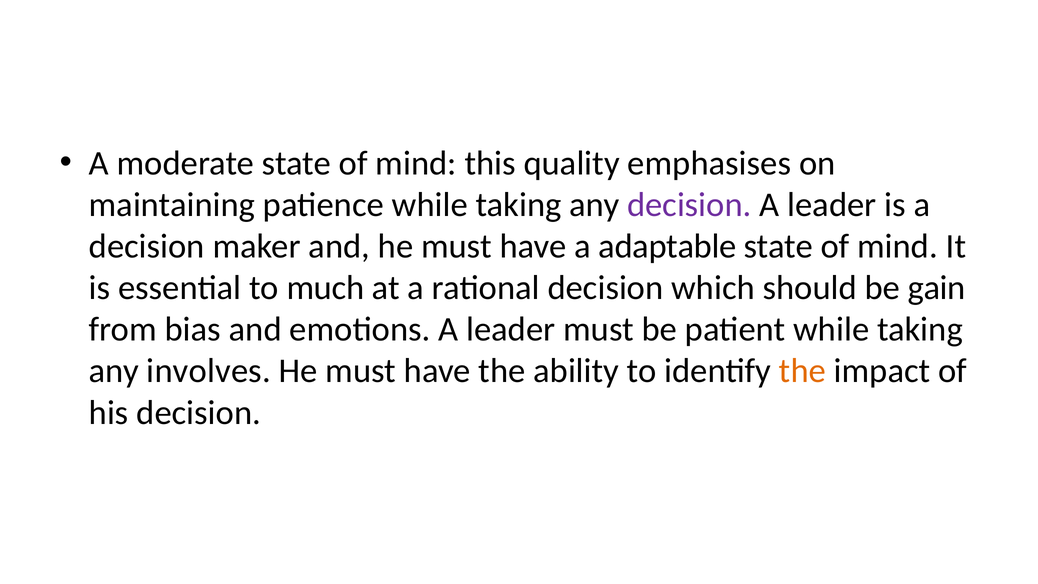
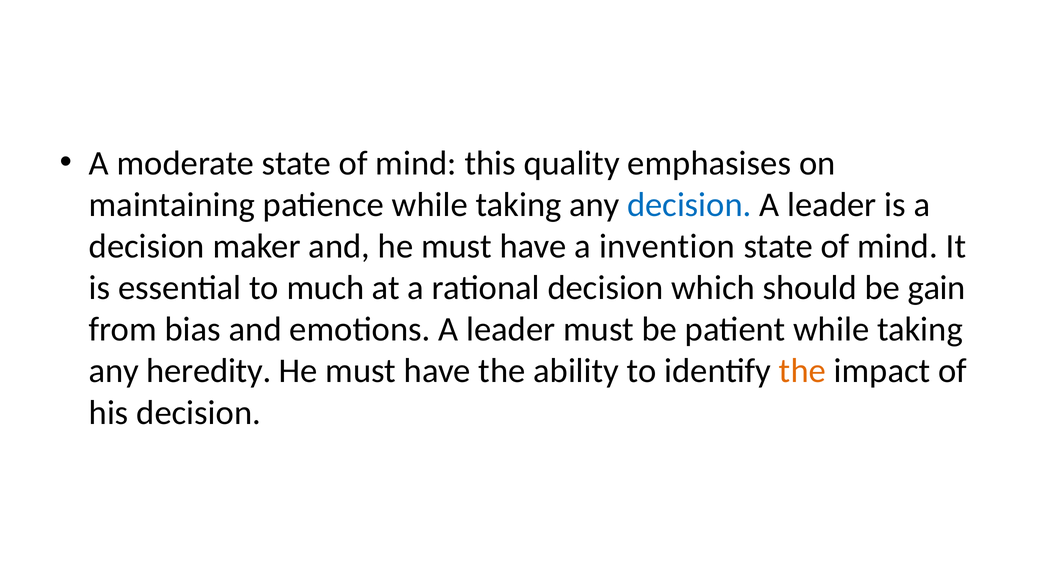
decision at (689, 205) colour: purple -> blue
adaptable: adaptable -> invention
involves: involves -> heredity
